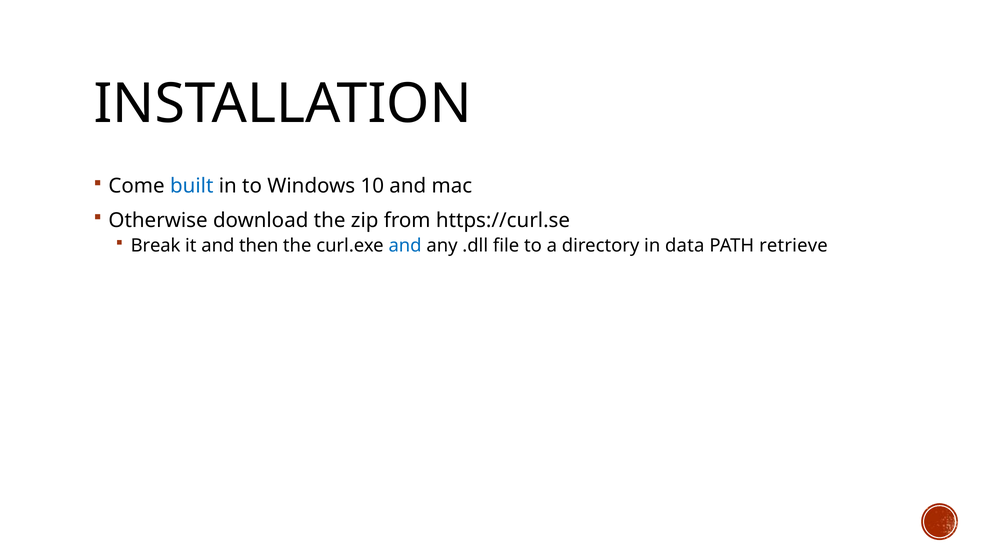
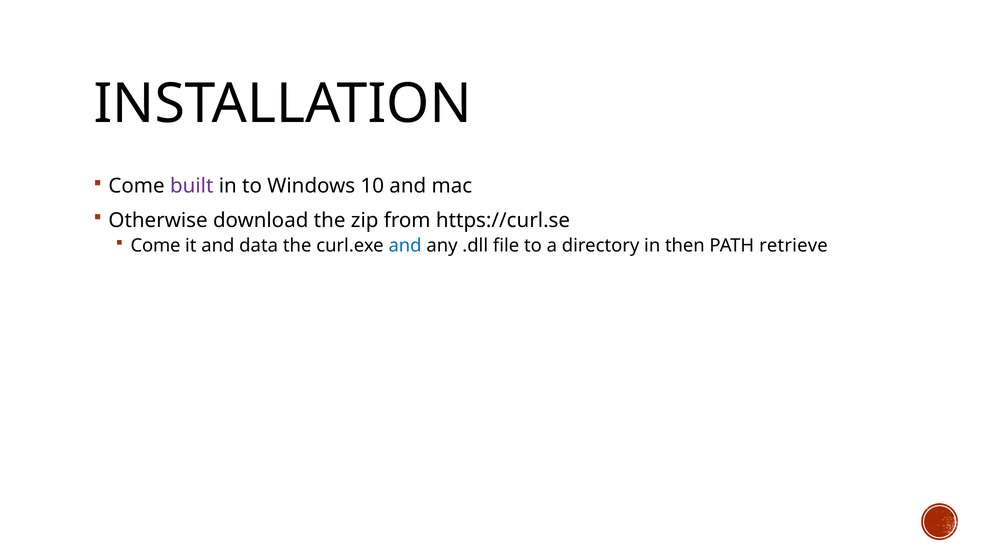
built colour: blue -> purple
Break at (156, 246): Break -> Come
then: then -> data
data: data -> then
